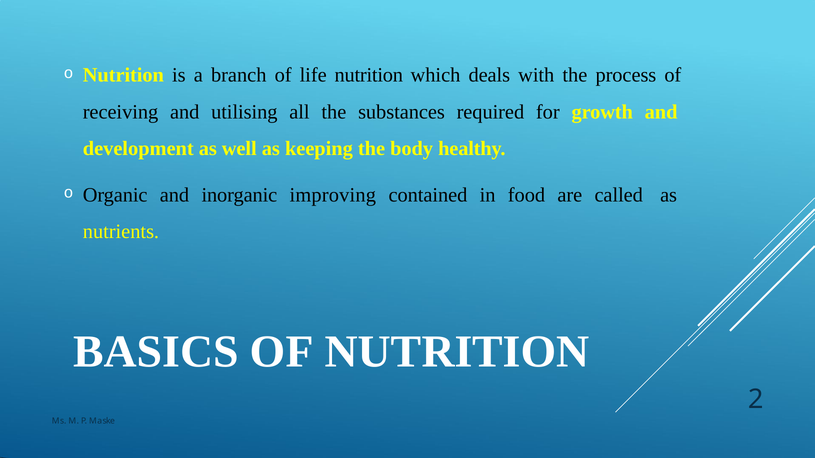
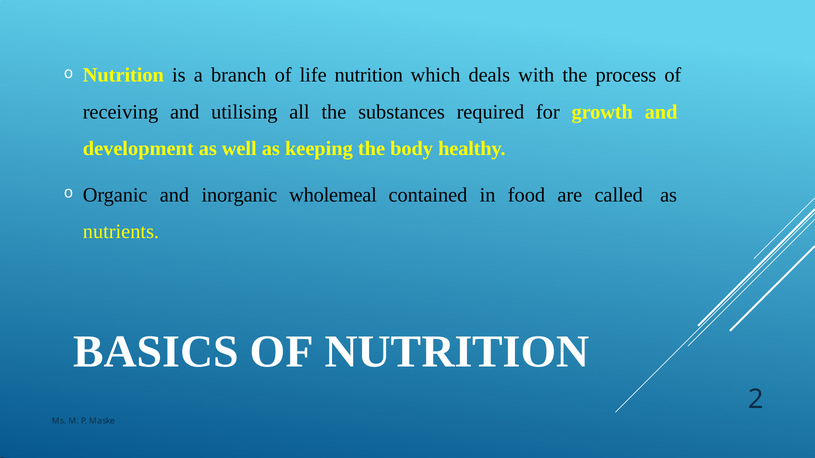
improving: improving -> wholemeal
